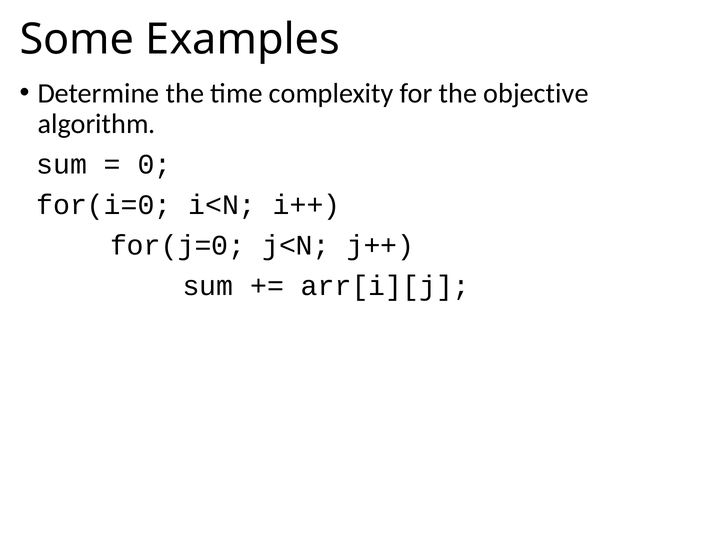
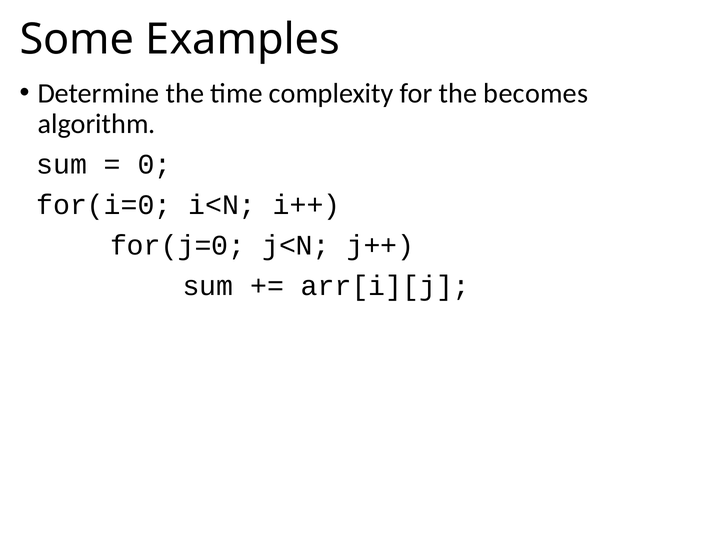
objective: objective -> becomes
